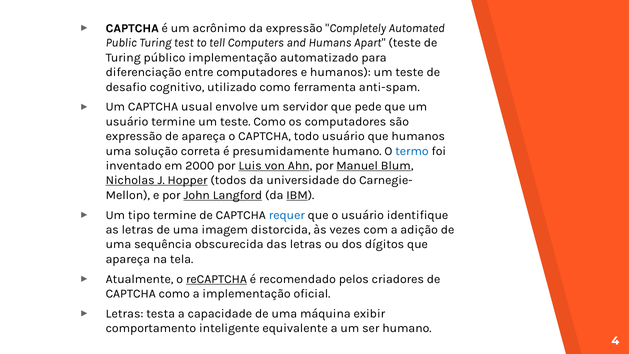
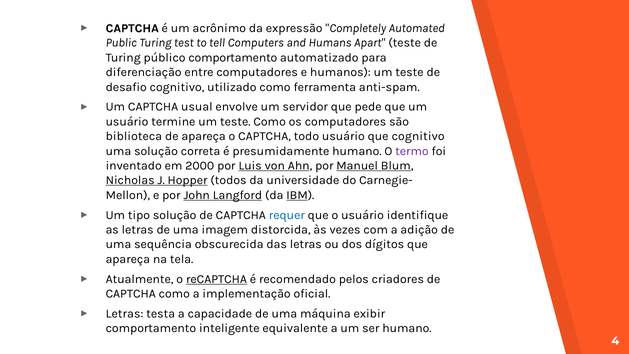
público implementação: implementação -> comportamento
expressão at (134, 136): expressão -> biblioteca
que humanos: humanos -> cognitivo
termo colour: blue -> purple
tipo termine: termine -> solução
